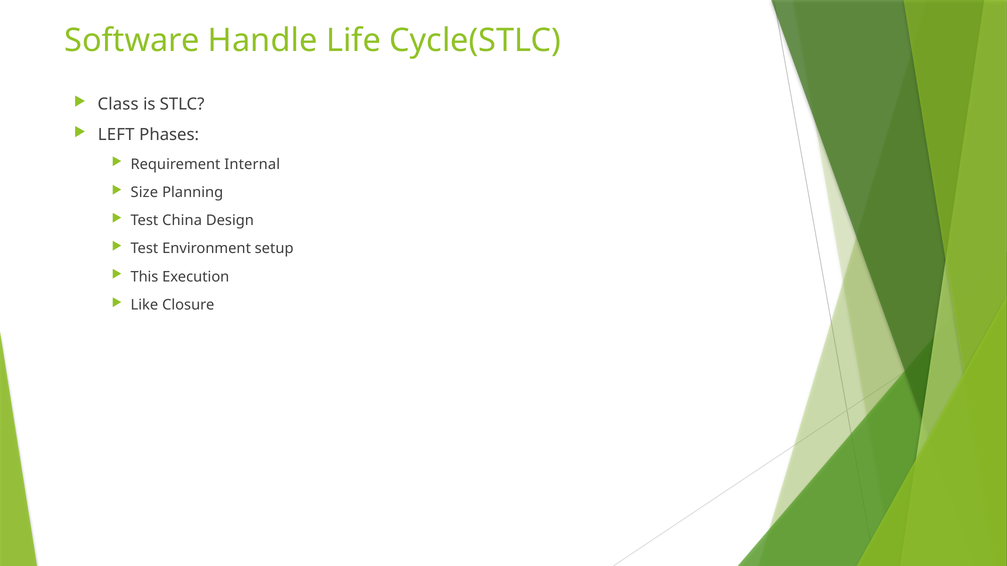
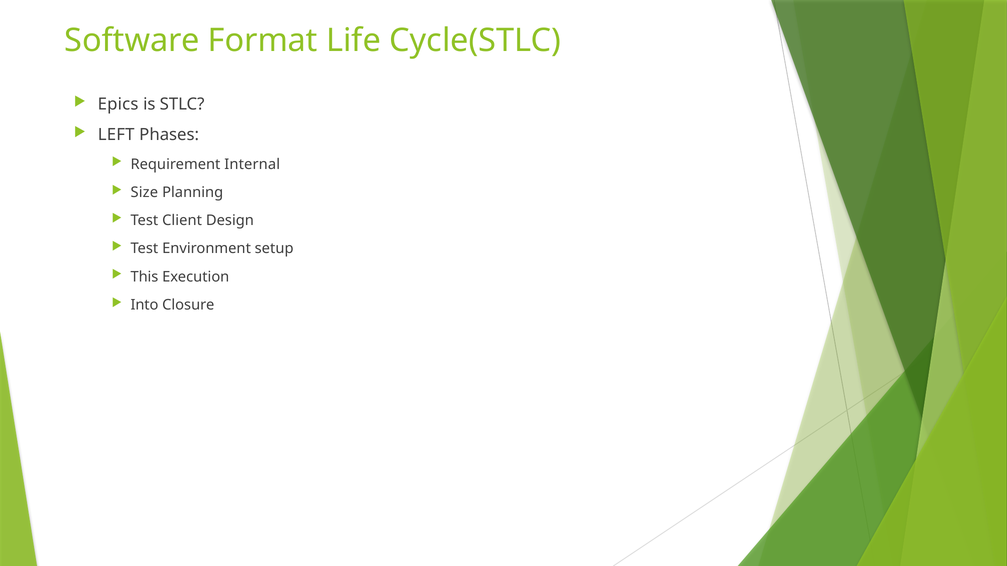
Handle: Handle -> Format
Class: Class -> Epics
China: China -> Client
Like: Like -> Into
